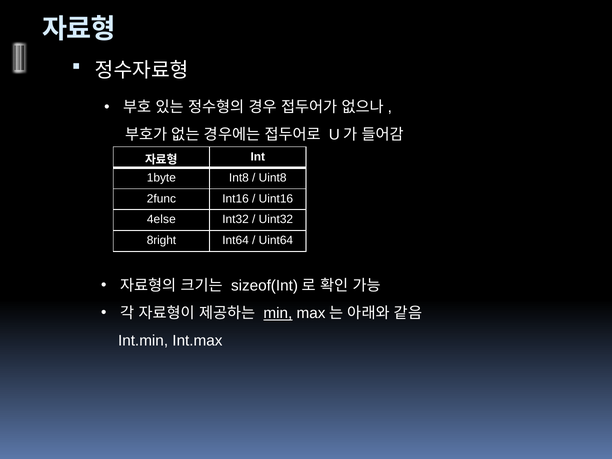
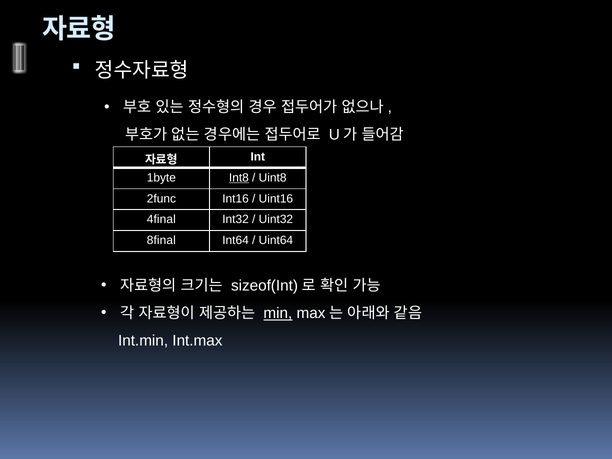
Int8 underline: none -> present
4else: 4else -> 4final
8right: 8right -> 8final
